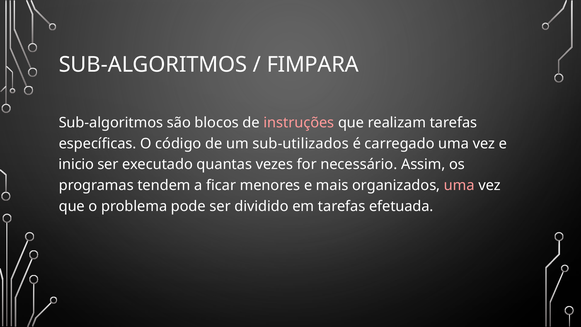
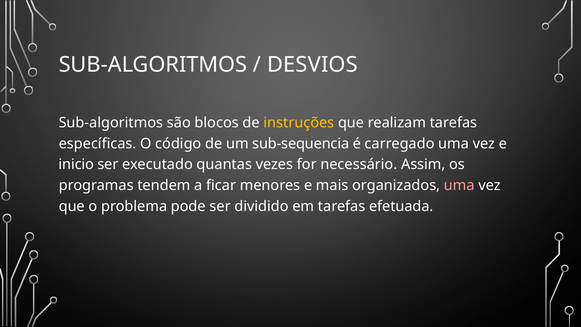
FIMPARA: FIMPARA -> DESVIOS
instruções colour: pink -> yellow
sub-utilizados: sub-utilizados -> sub-sequencia
